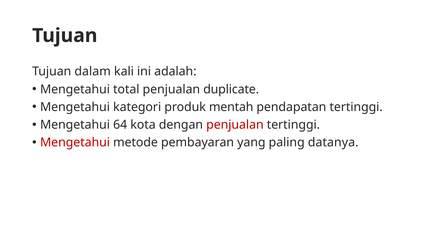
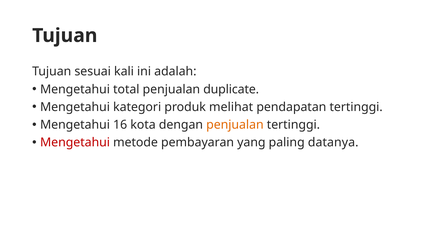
dalam: dalam -> sesuai
mentah: mentah -> melihat
64: 64 -> 16
penjualan at (235, 124) colour: red -> orange
